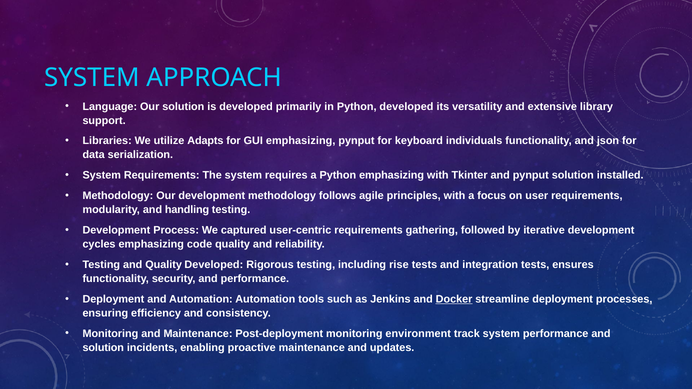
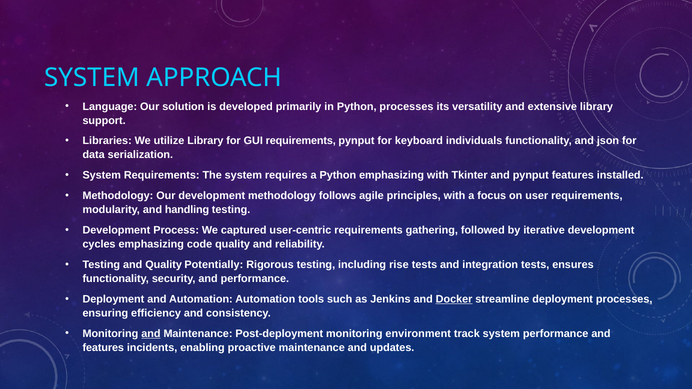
Python developed: developed -> processes
utilize Adapts: Adapts -> Library
GUI emphasizing: emphasizing -> requirements
pynput solution: solution -> features
Quality Developed: Developed -> Potentially
and at (151, 334) underline: none -> present
solution at (103, 348): solution -> features
